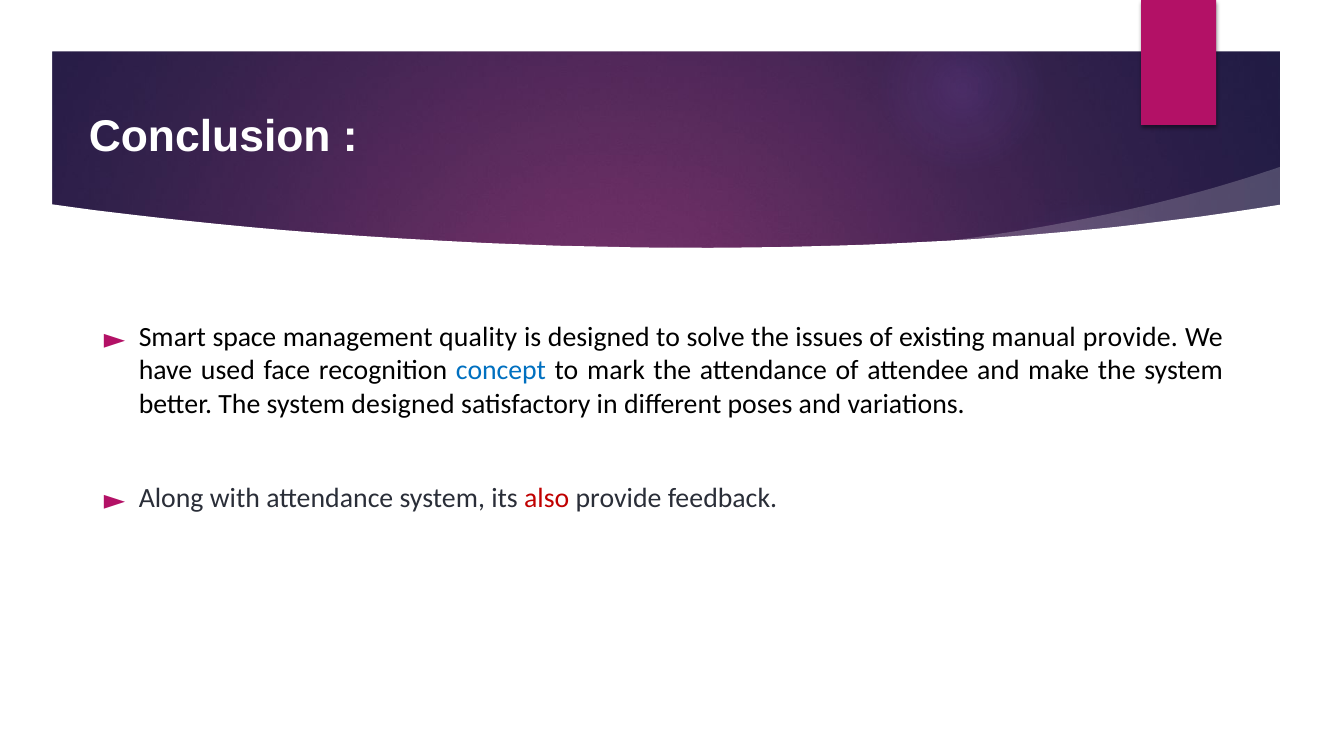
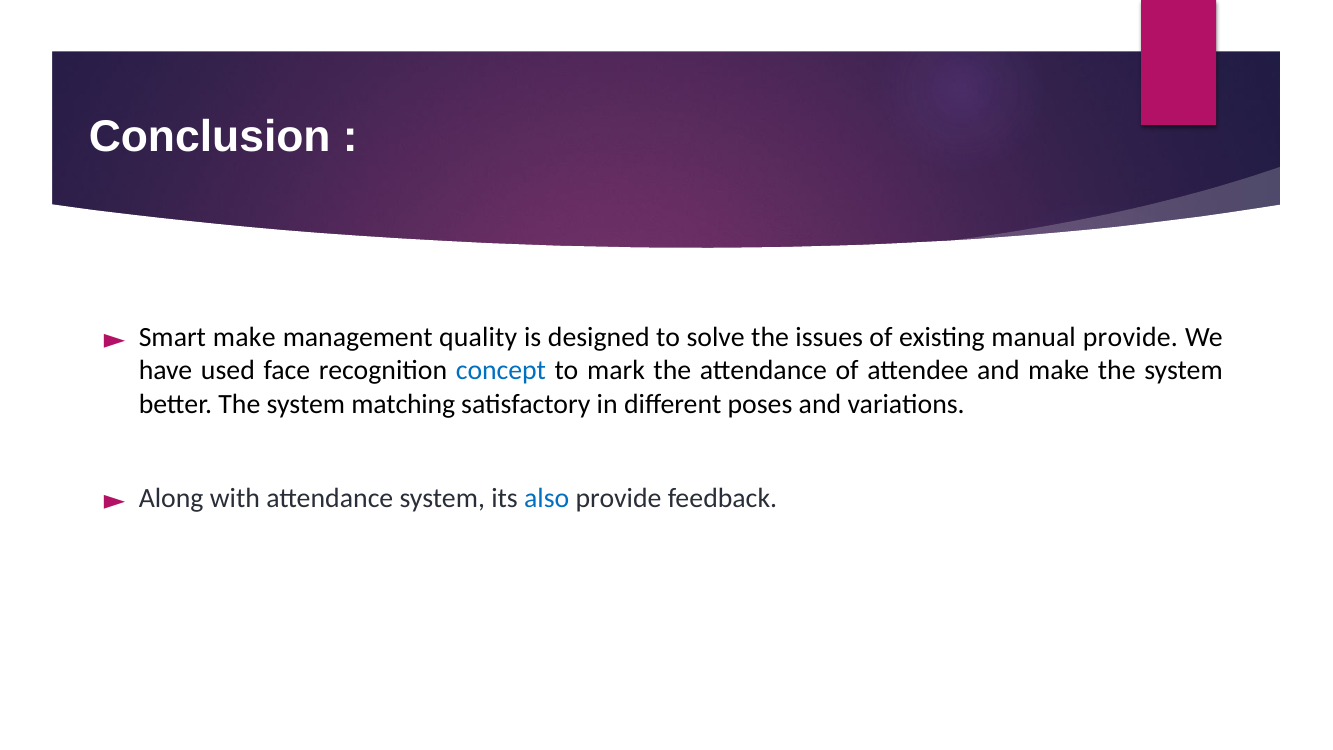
Smart space: space -> make
system designed: designed -> matching
also colour: red -> blue
